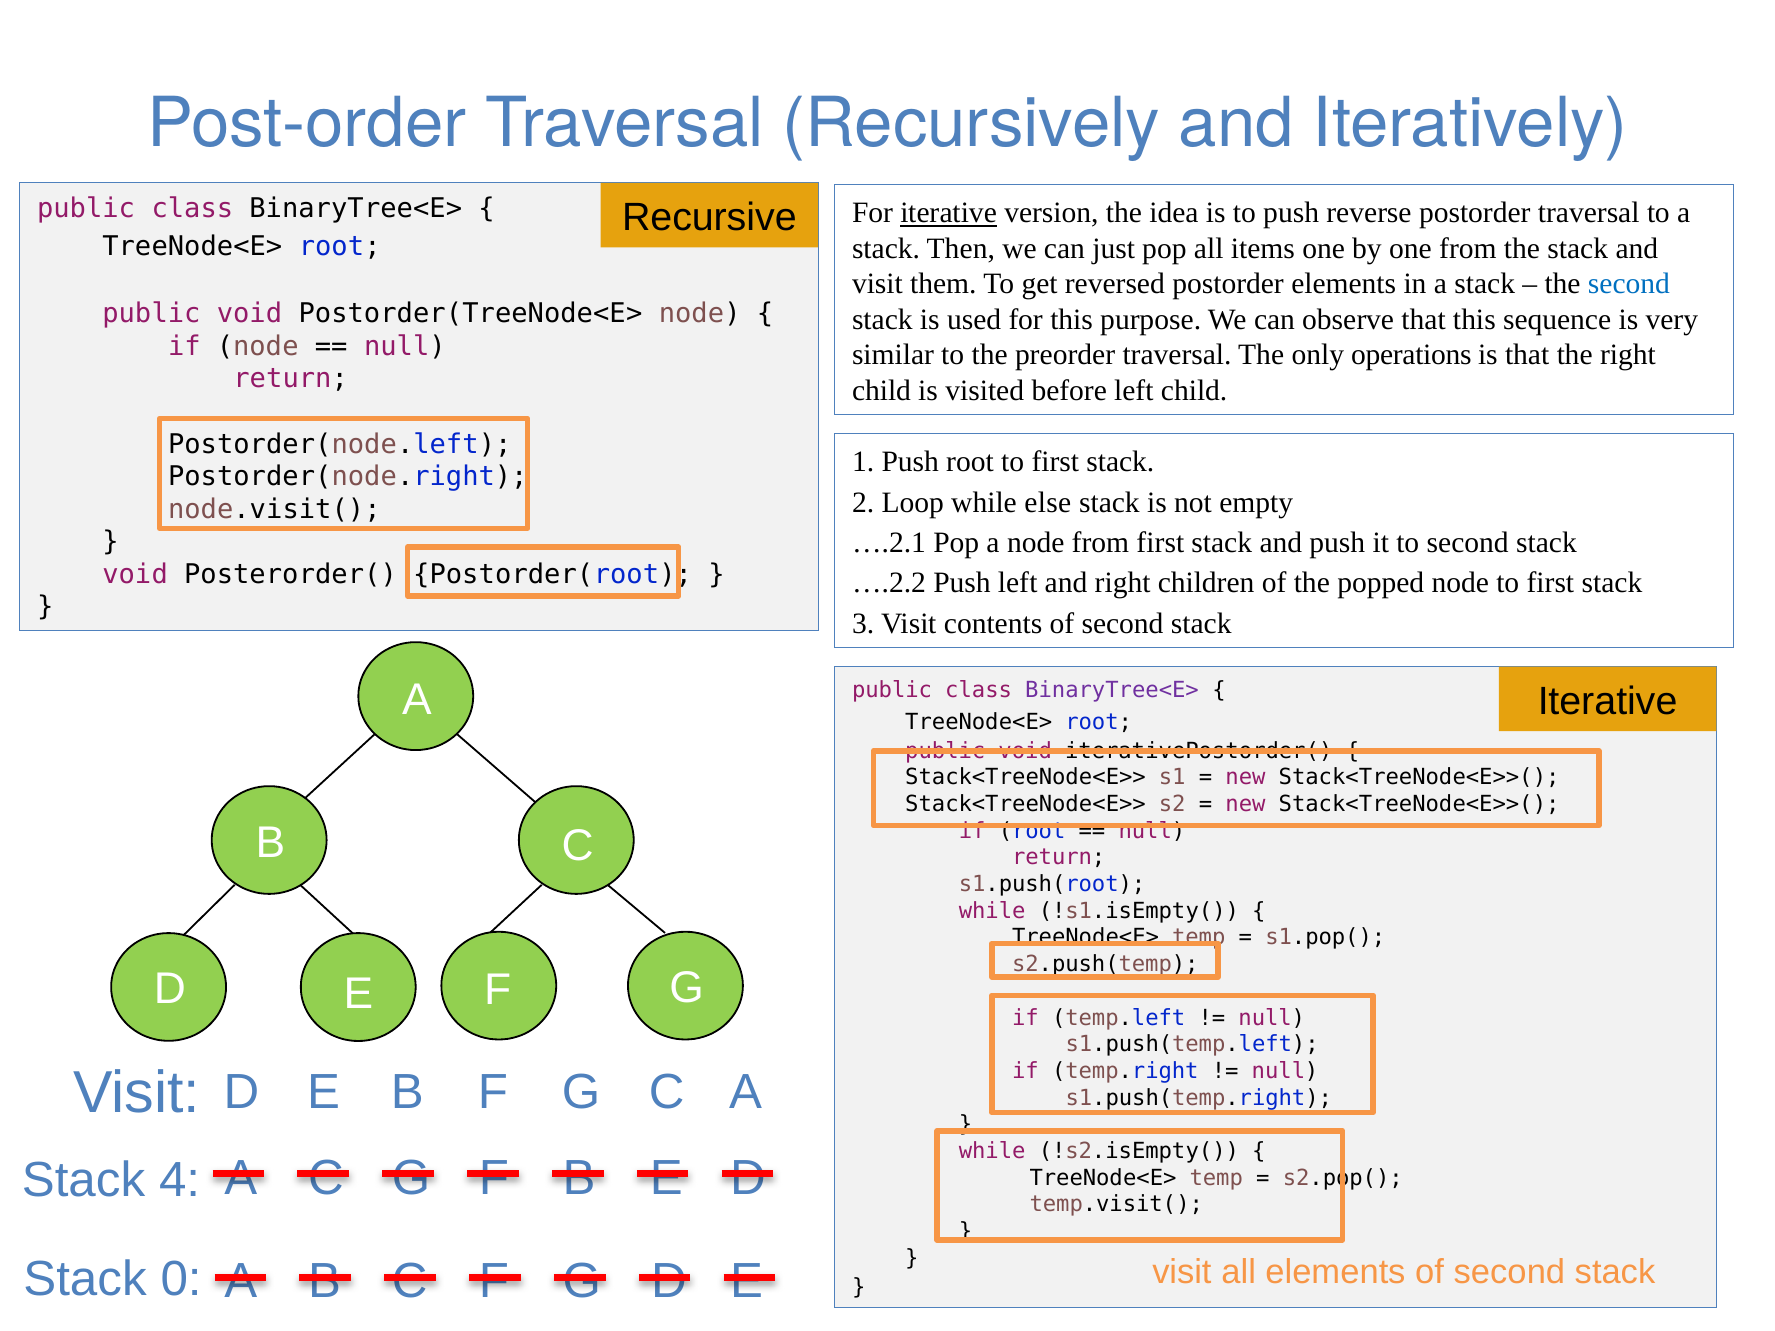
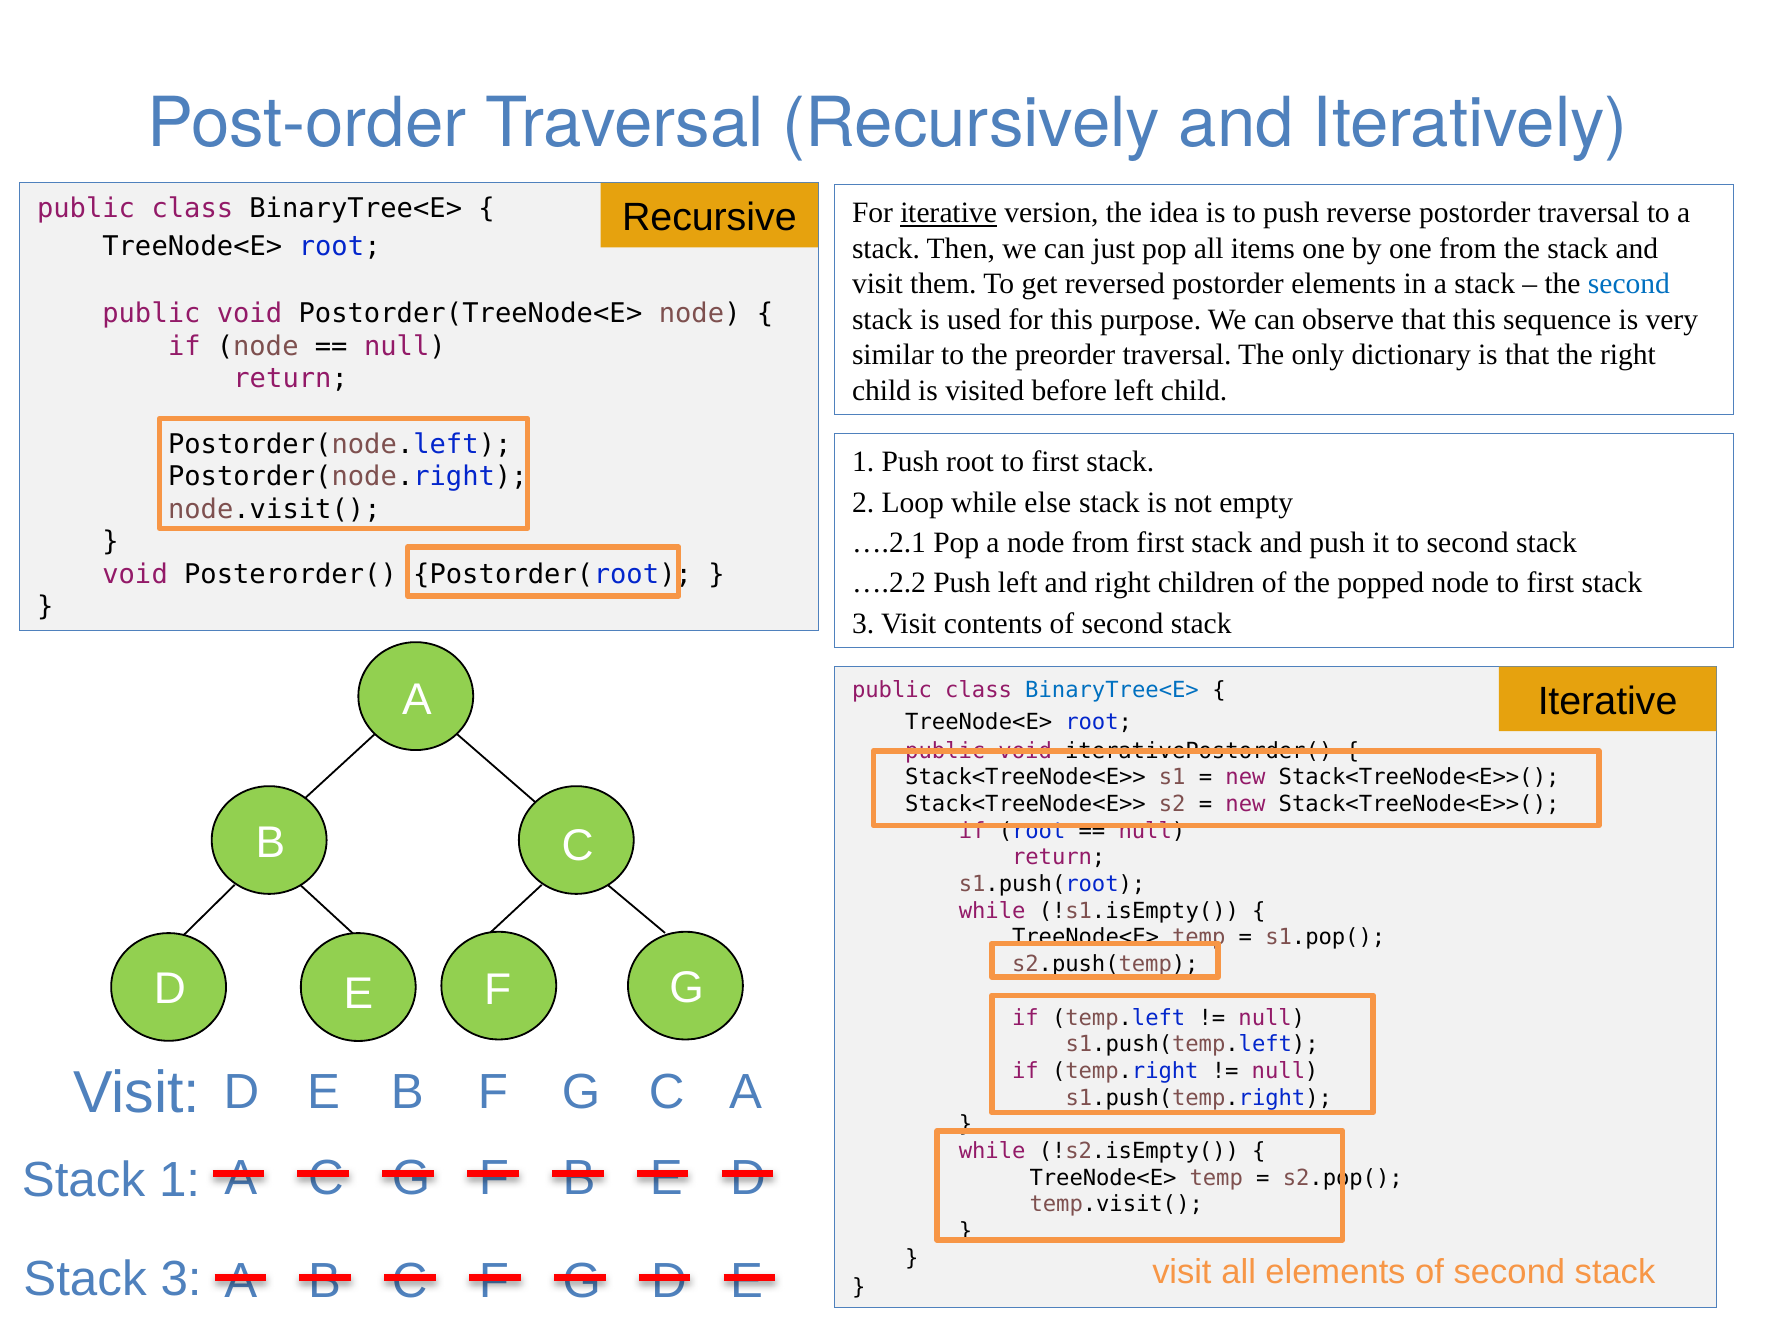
operations: operations -> dictionary
BinaryTree<E> at (1112, 690) colour: purple -> blue
Stack 4: 4 -> 1
0 at (181, 1279): 0 -> 3
